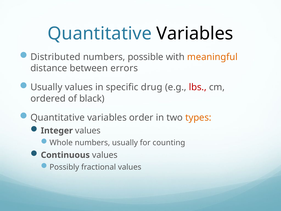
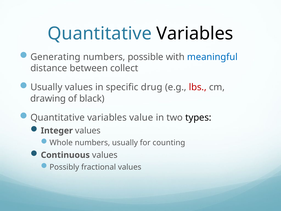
Distributed: Distributed -> Generating
meaningful colour: orange -> blue
errors: errors -> collect
ordered: ordered -> drawing
order: order -> value
types colour: orange -> black
